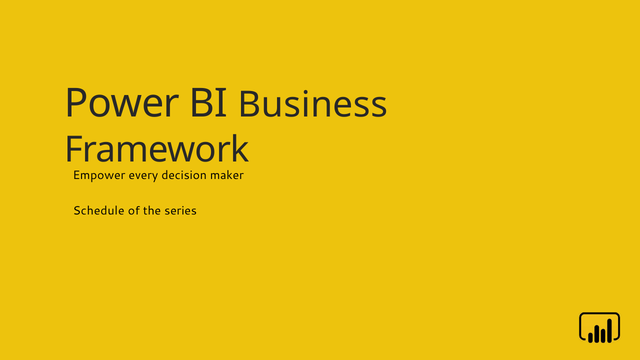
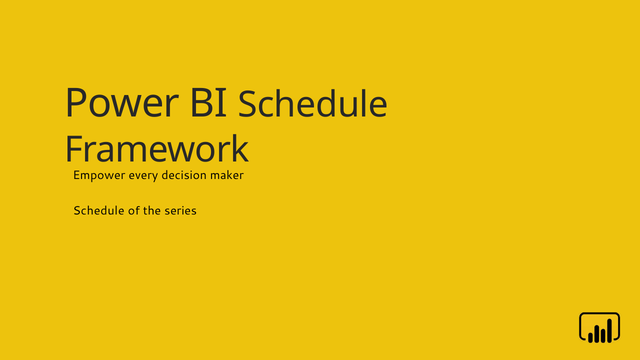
BI Business: Business -> Schedule
